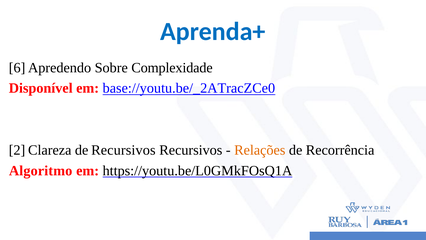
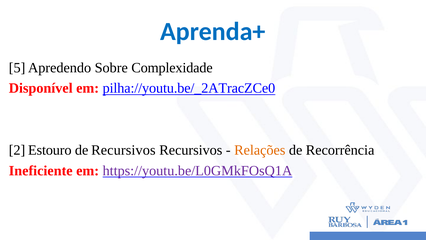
6: 6 -> 5
base://youtu.be/_2ATracZCe0: base://youtu.be/_2ATracZCe0 -> pilha://youtu.be/_2ATracZCe0
Clareza: Clareza -> Estouro
Algoritmo: Algoritmo -> Ineficiente
https://youtu.be/L0GMkFOsQ1A colour: black -> purple
